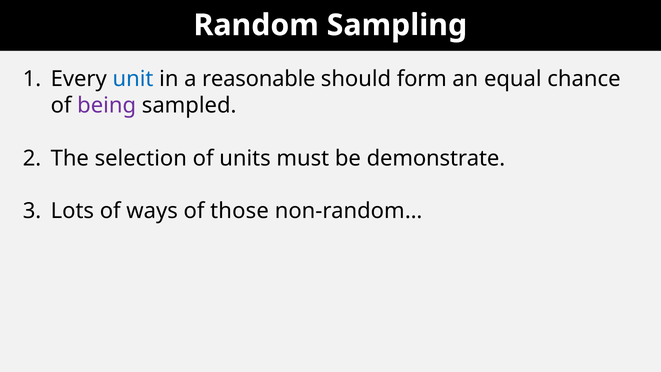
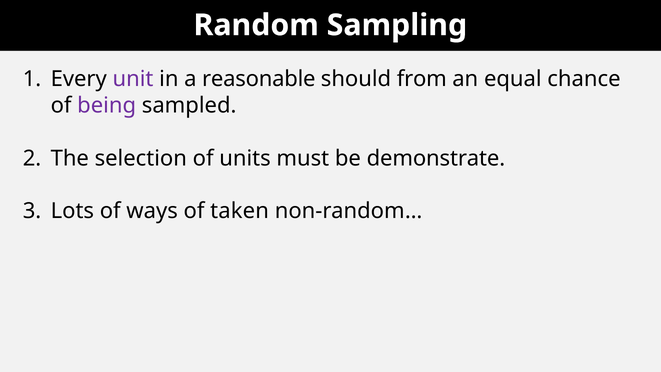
unit colour: blue -> purple
form: form -> from
those: those -> taken
